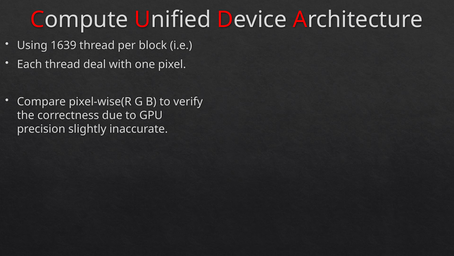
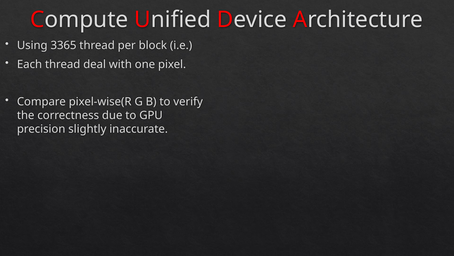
1639: 1639 -> 3365
